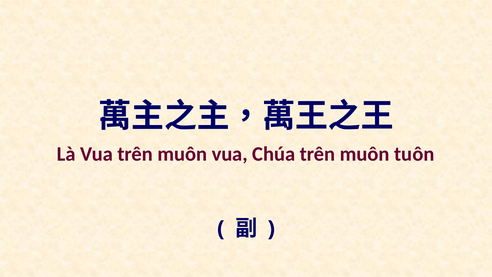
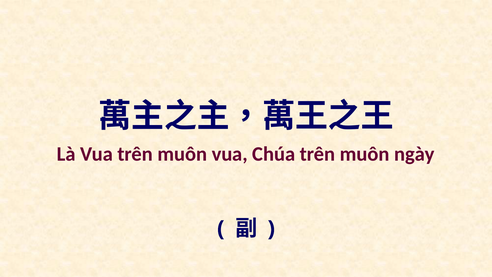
tuôn: tuôn -> ngày
